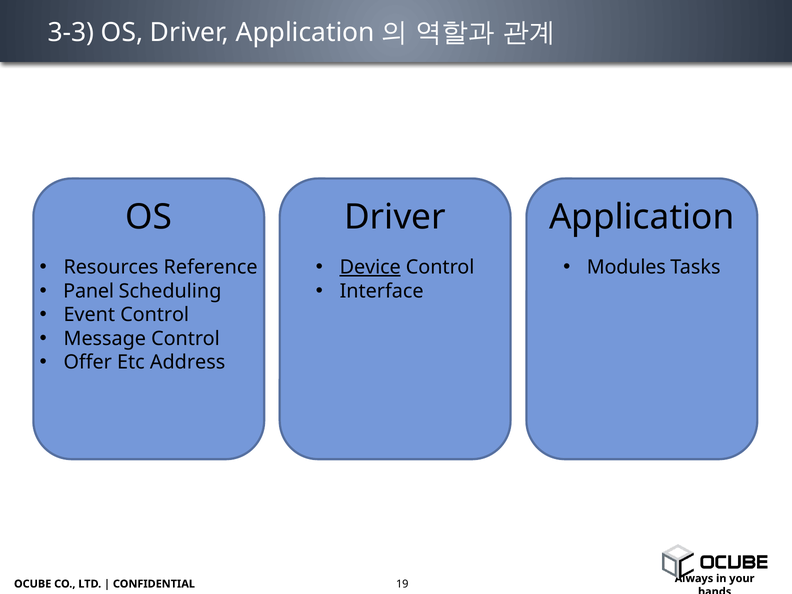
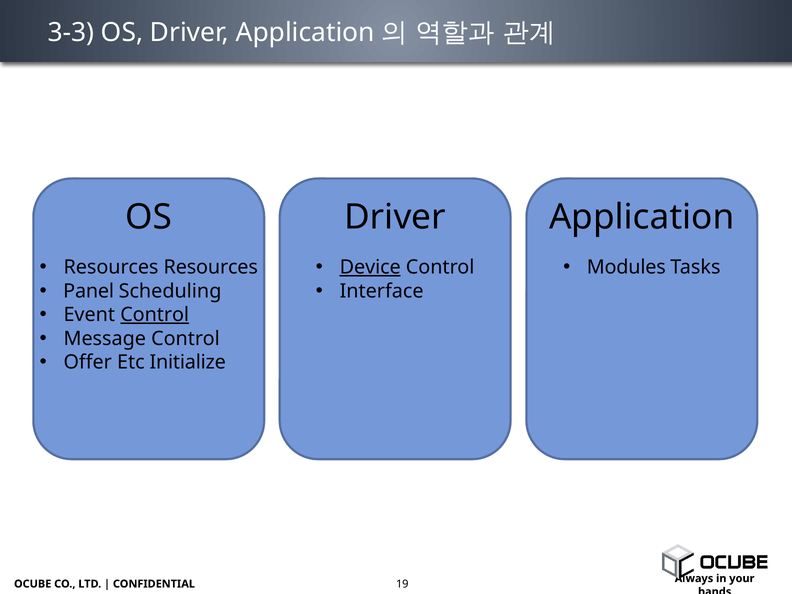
Resources Reference: Reference -> Resources
Control at (155, 315) underline: none -> present
Address: Address -> Initialize
